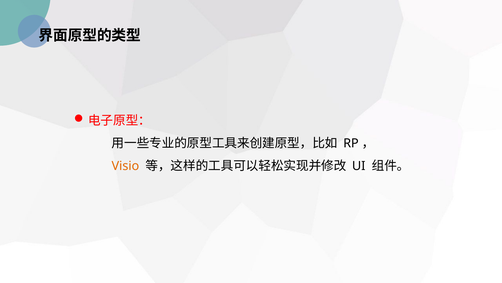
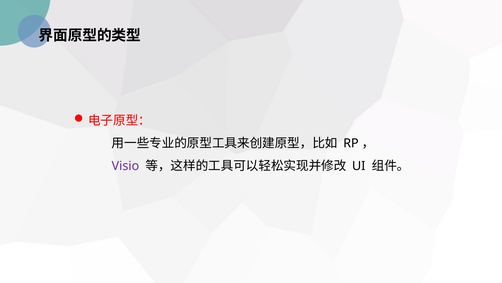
Visio colour: orange -> purple
